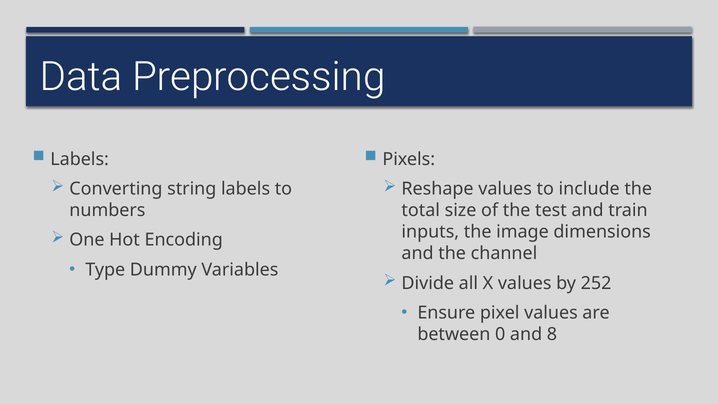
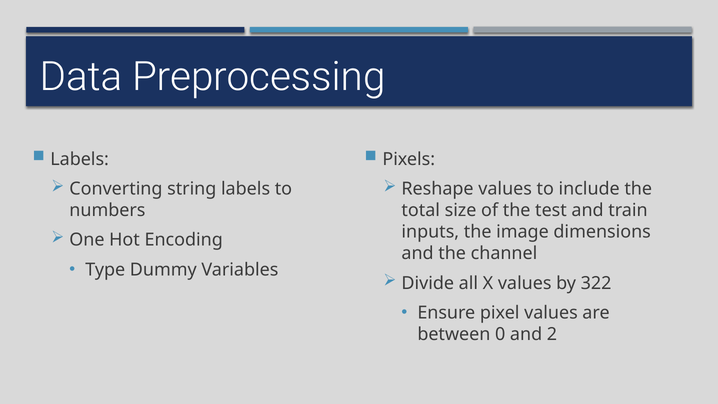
252: 252 -> 322
8: 8 -> 2
